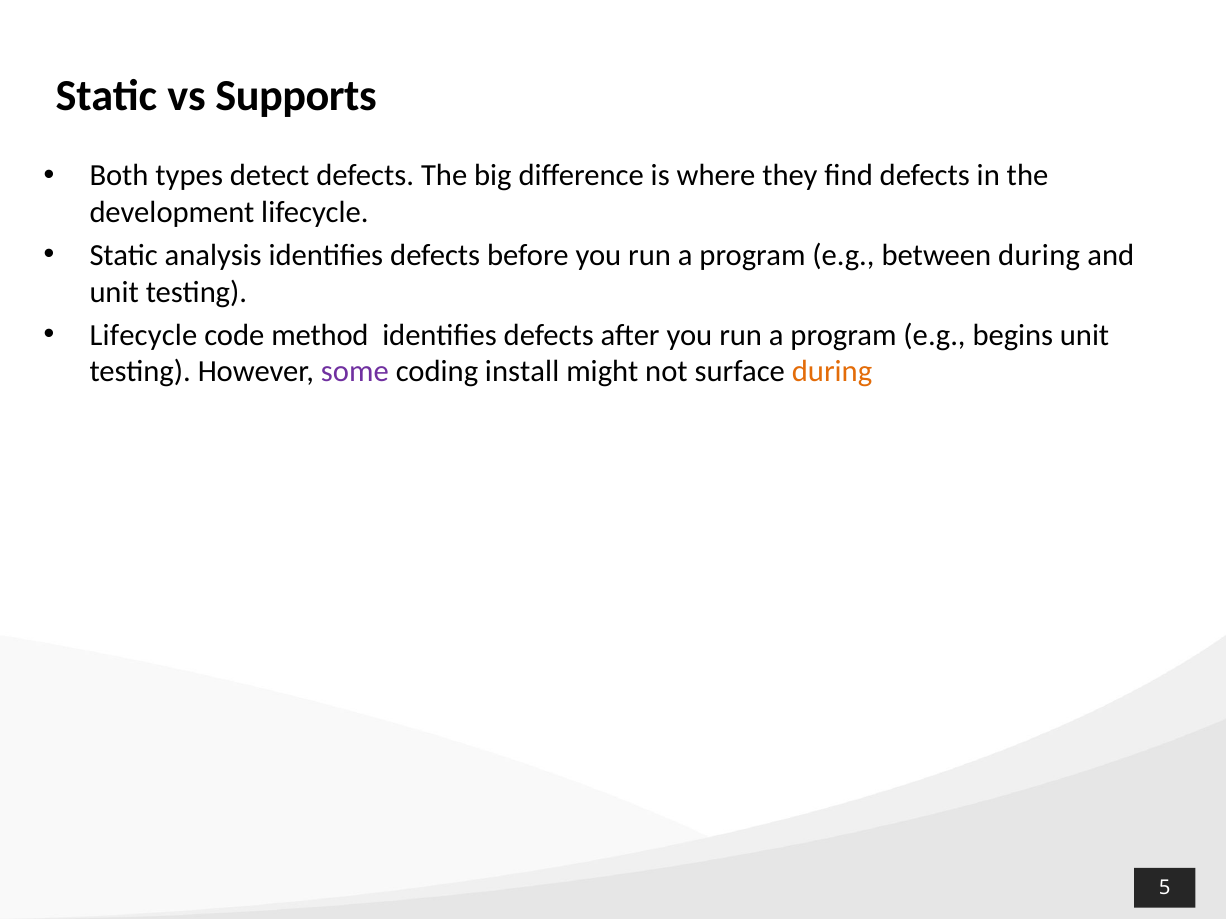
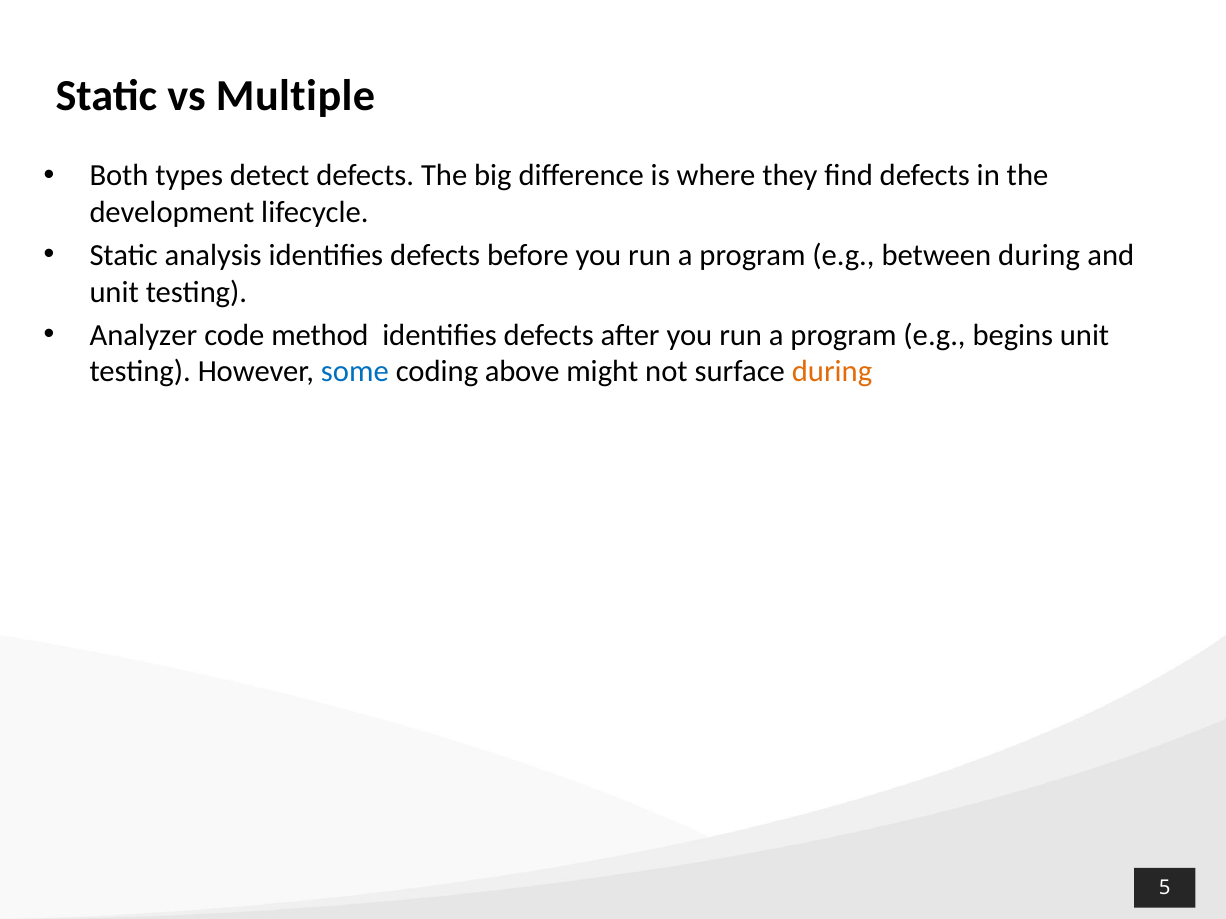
Supports: Supports -> Multiple
Lifecycle at (143, 335): Lifecycle -> Analyzer
some colour: purple -> blue
install: install -> above
